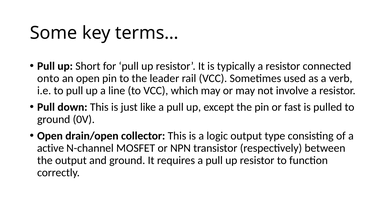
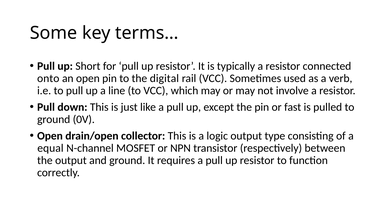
leader: leader -> digital
active: active -> equal
